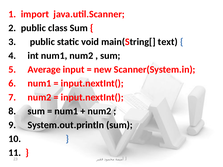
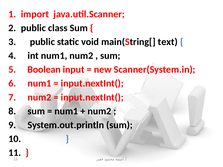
Average: Average -> Boolean
